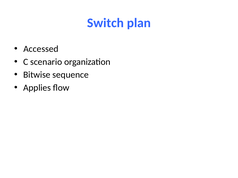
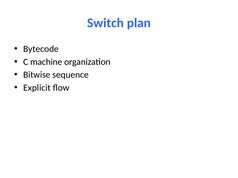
Accessed: Accessed -> Bytecode
scenario: scenario -> machine
Applies: Applies -> Explicit
